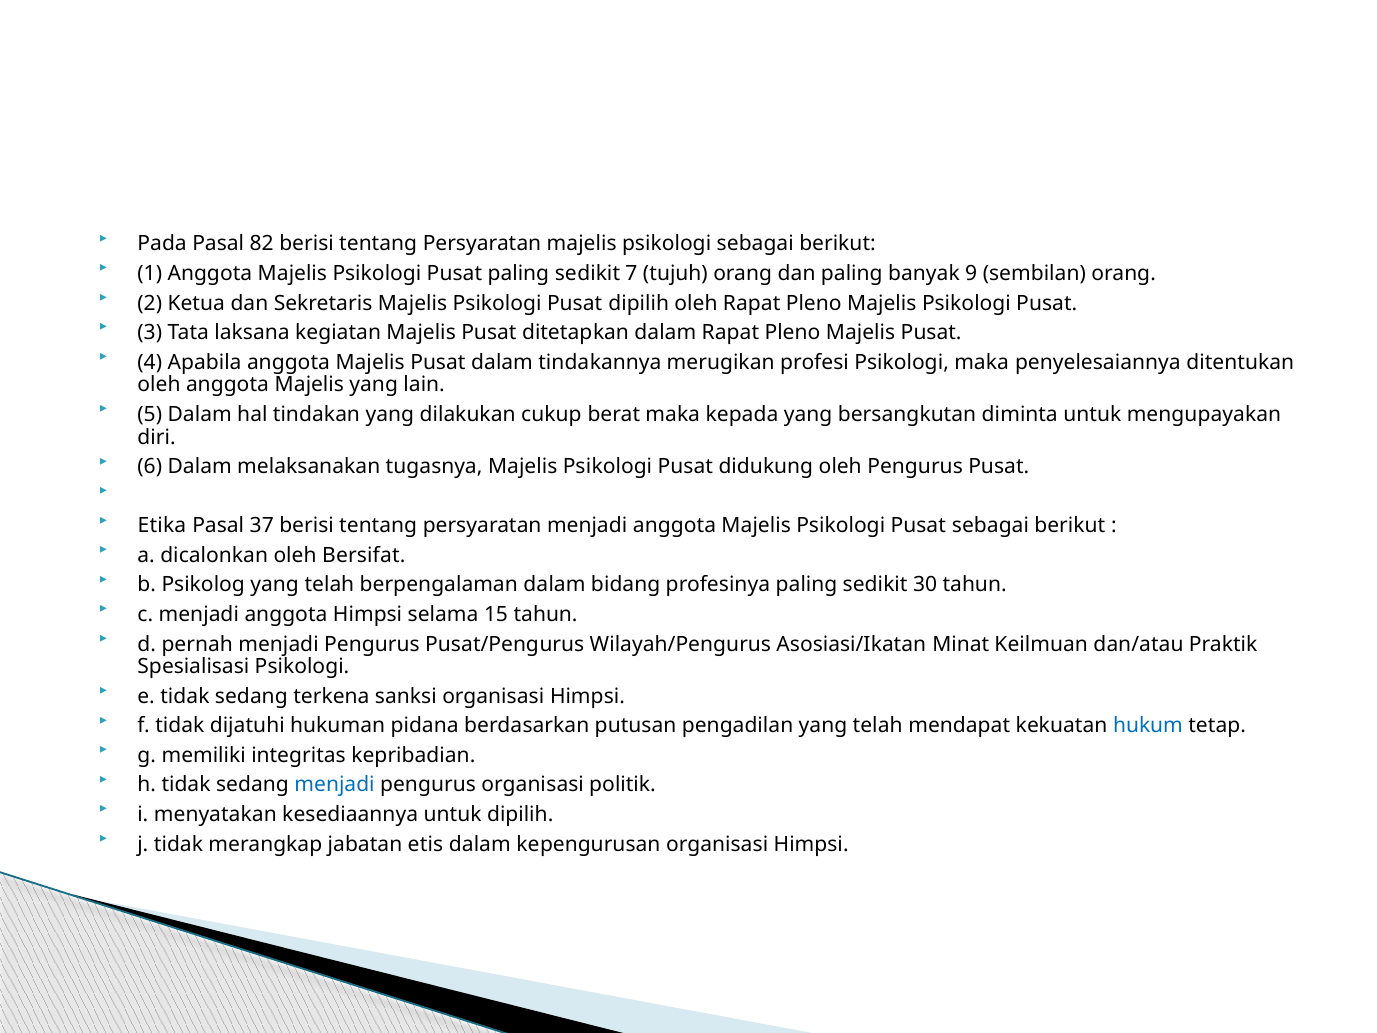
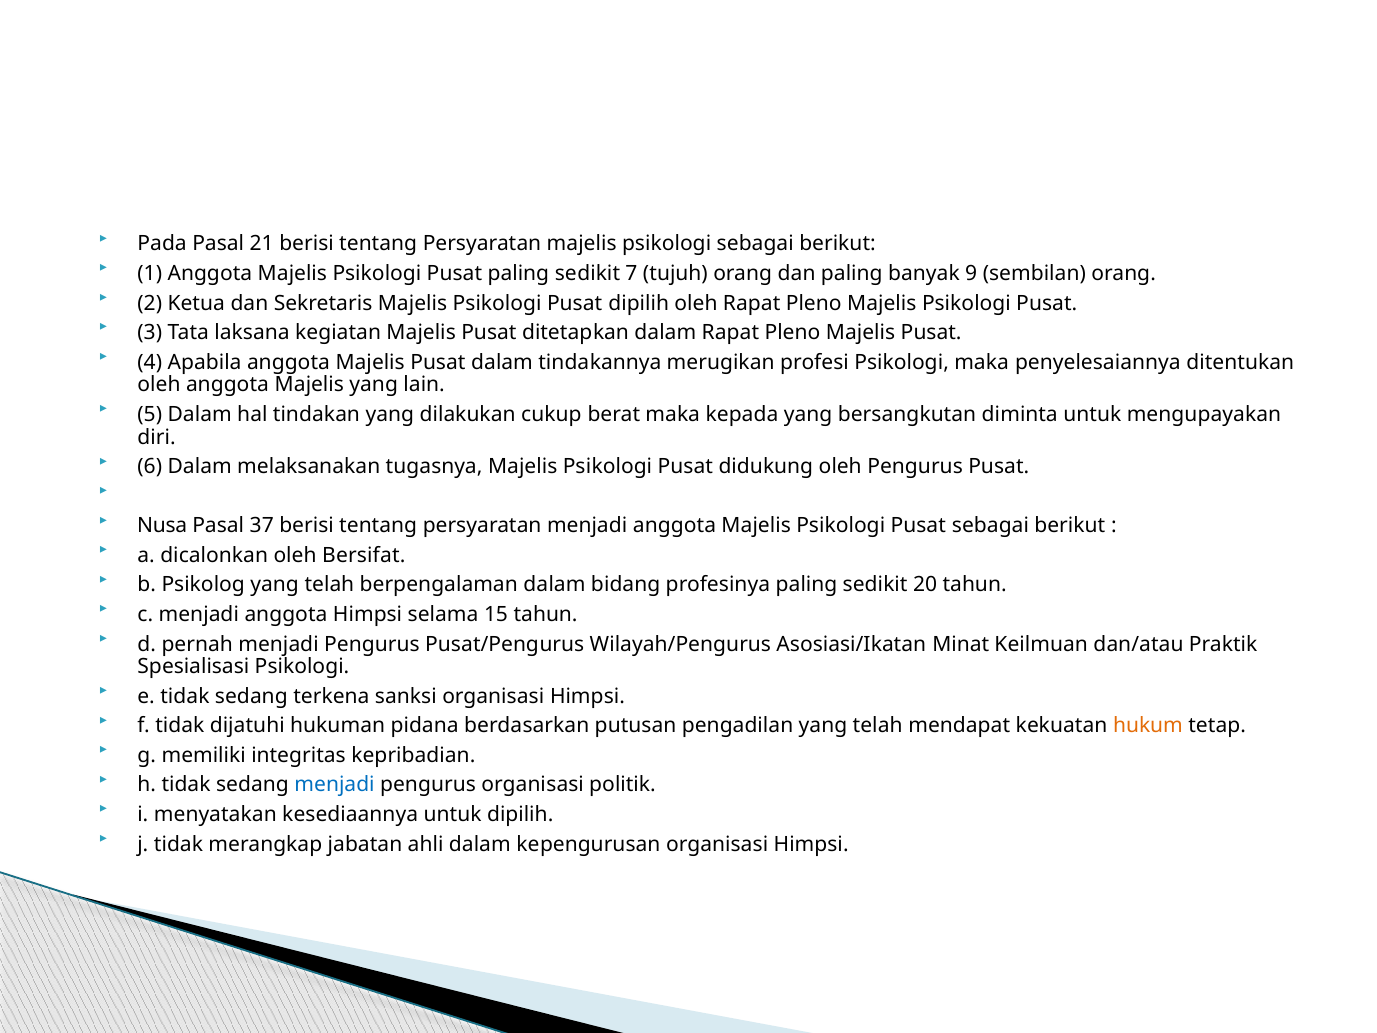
82: 82 -> 21
Etika: Etika -> Nusa
30: 30 -> 20
hukum colour: blue -> orange
etis: etis -> ahli
